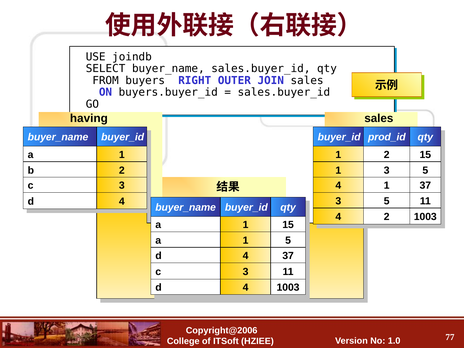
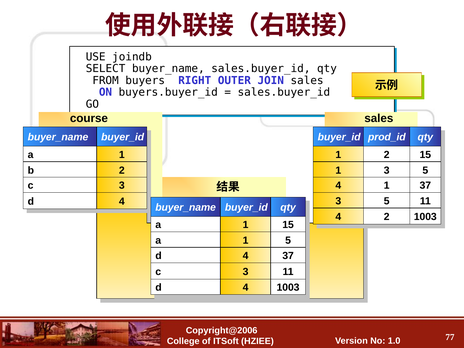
having: having -> course
